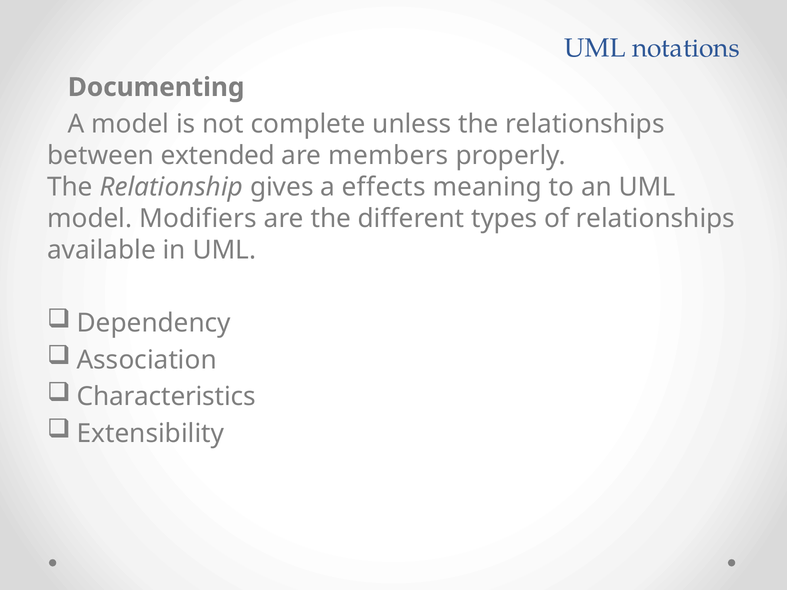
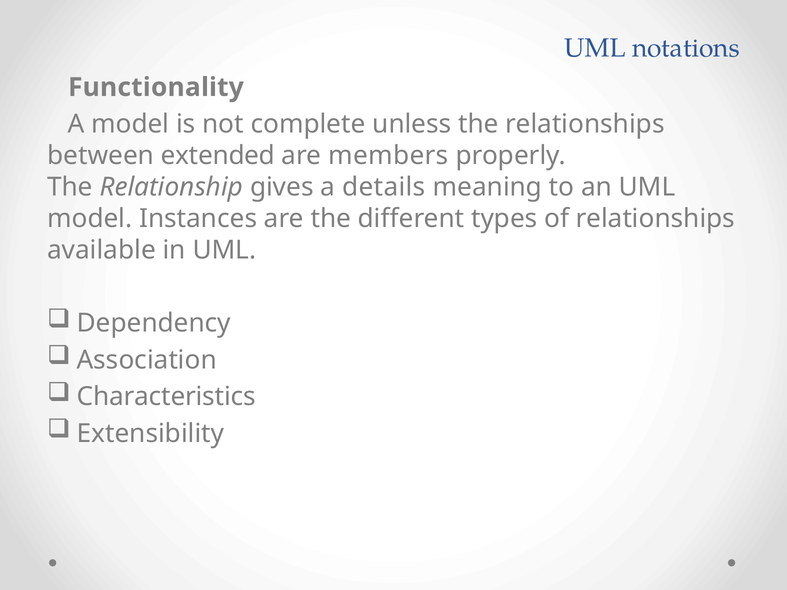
Documenting: Documenting -> Functionality
effects: effects -> details
Modifiers: Modifiers -> Instances
